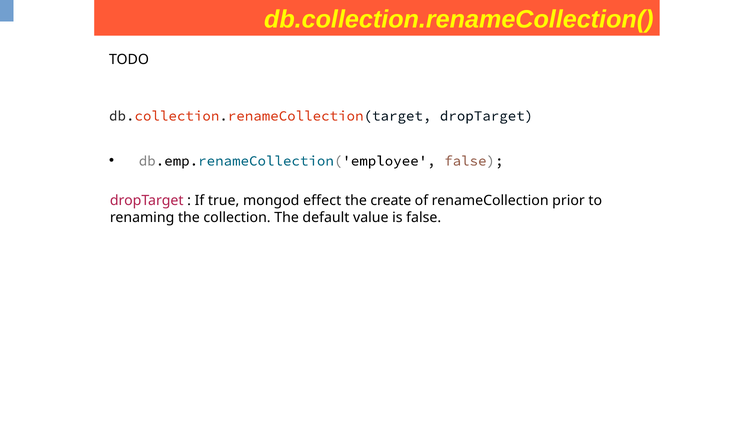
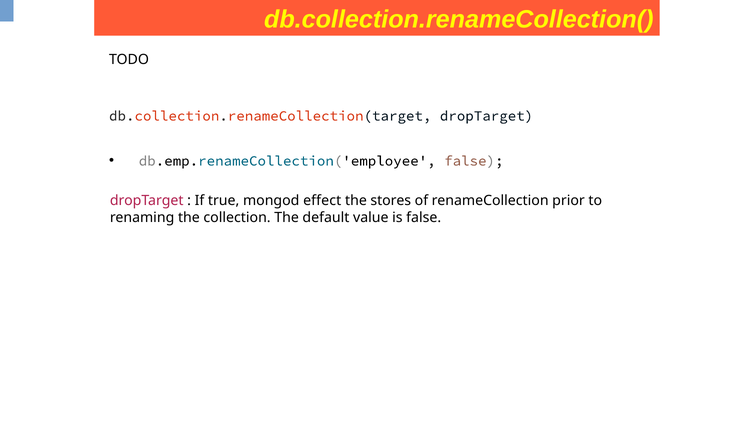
create: create -> stores
